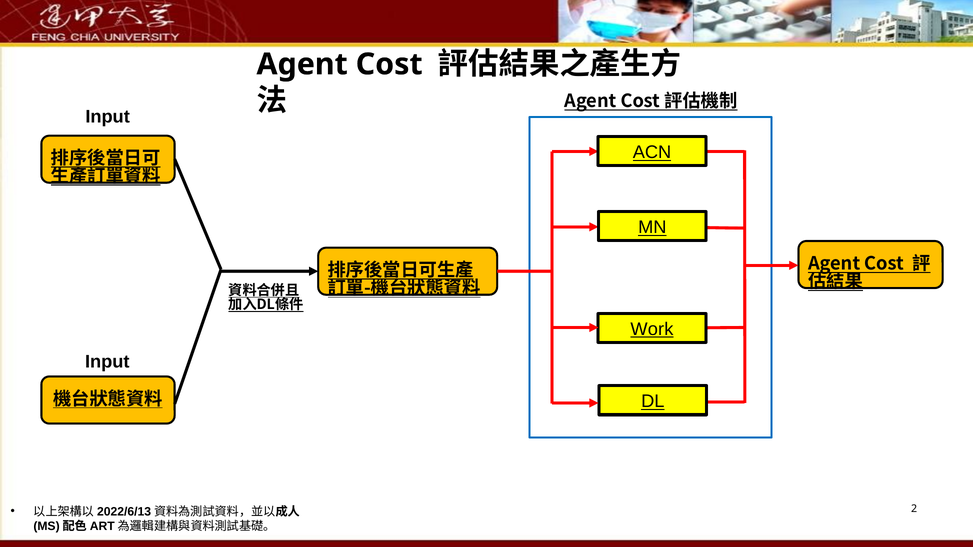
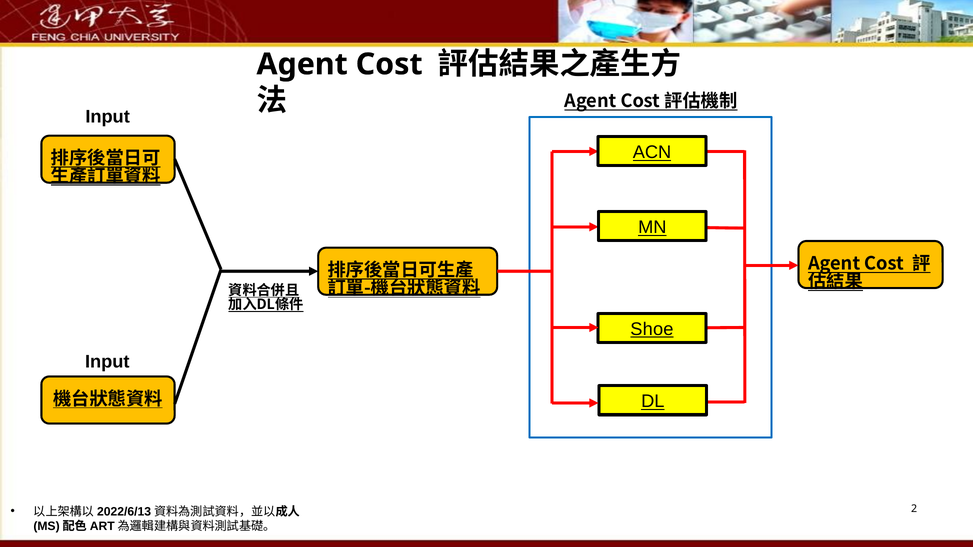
Work: Work -> Shoe
